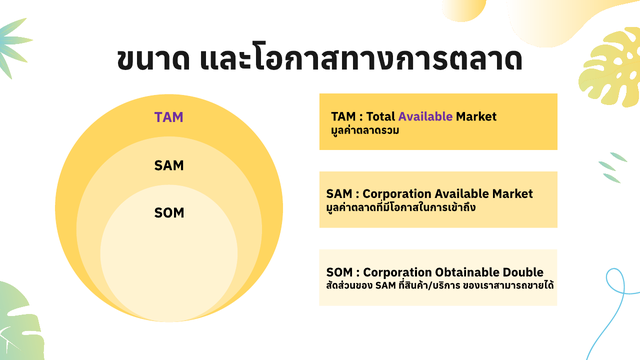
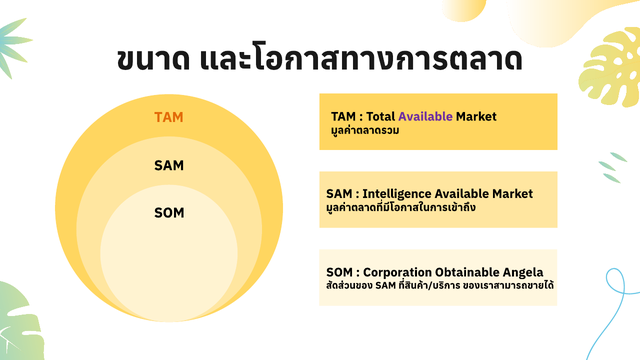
TAM at (169, 117) colour: purple -> orange
Corporation at (397, 194): Corporation -> Intelligence
Double: Double -> Angela
